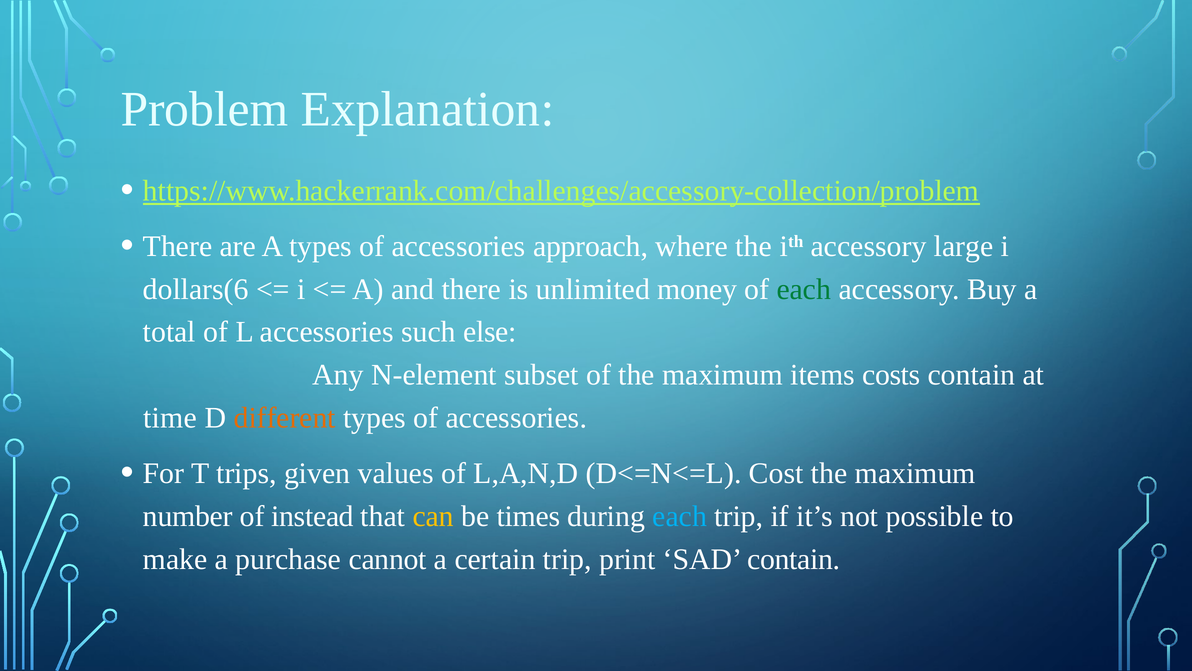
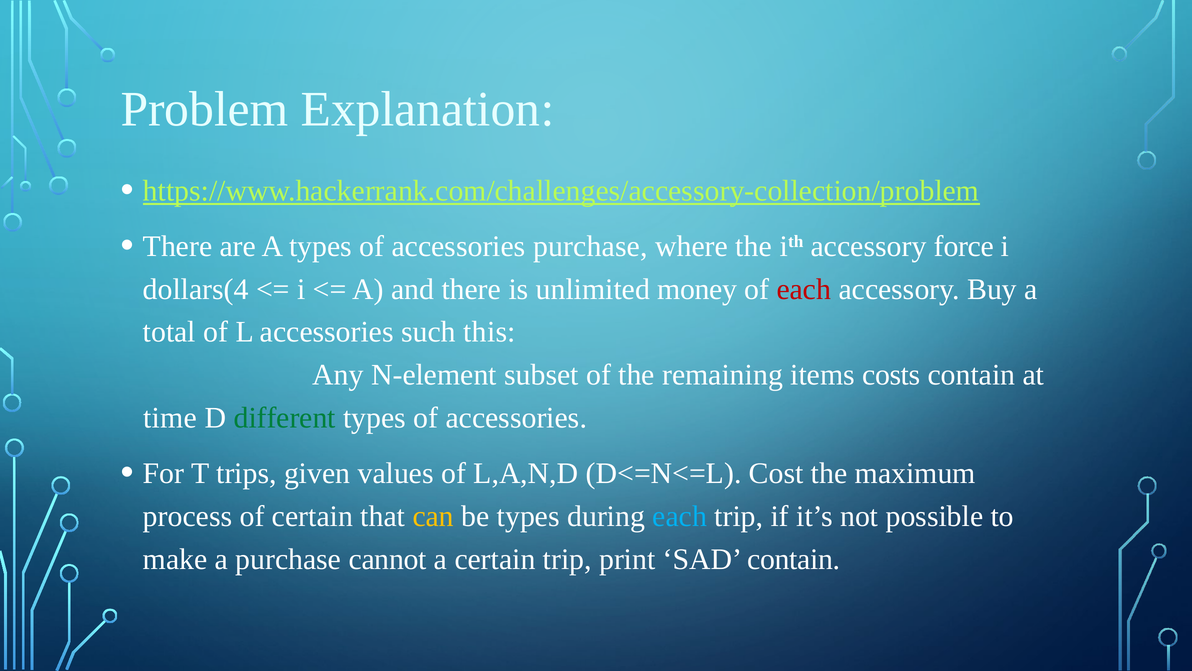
accessories approach: approach -> purchase
large: large -> force
dollars(6: dollars(6 -> dollars(4
each at (804, 289) colour: green -> red
else: else -> this
of the maximum: maximum -> remaining
different colour: orange -> green
number: number -> process
of instead: instead -> certain
be times: times -> types
